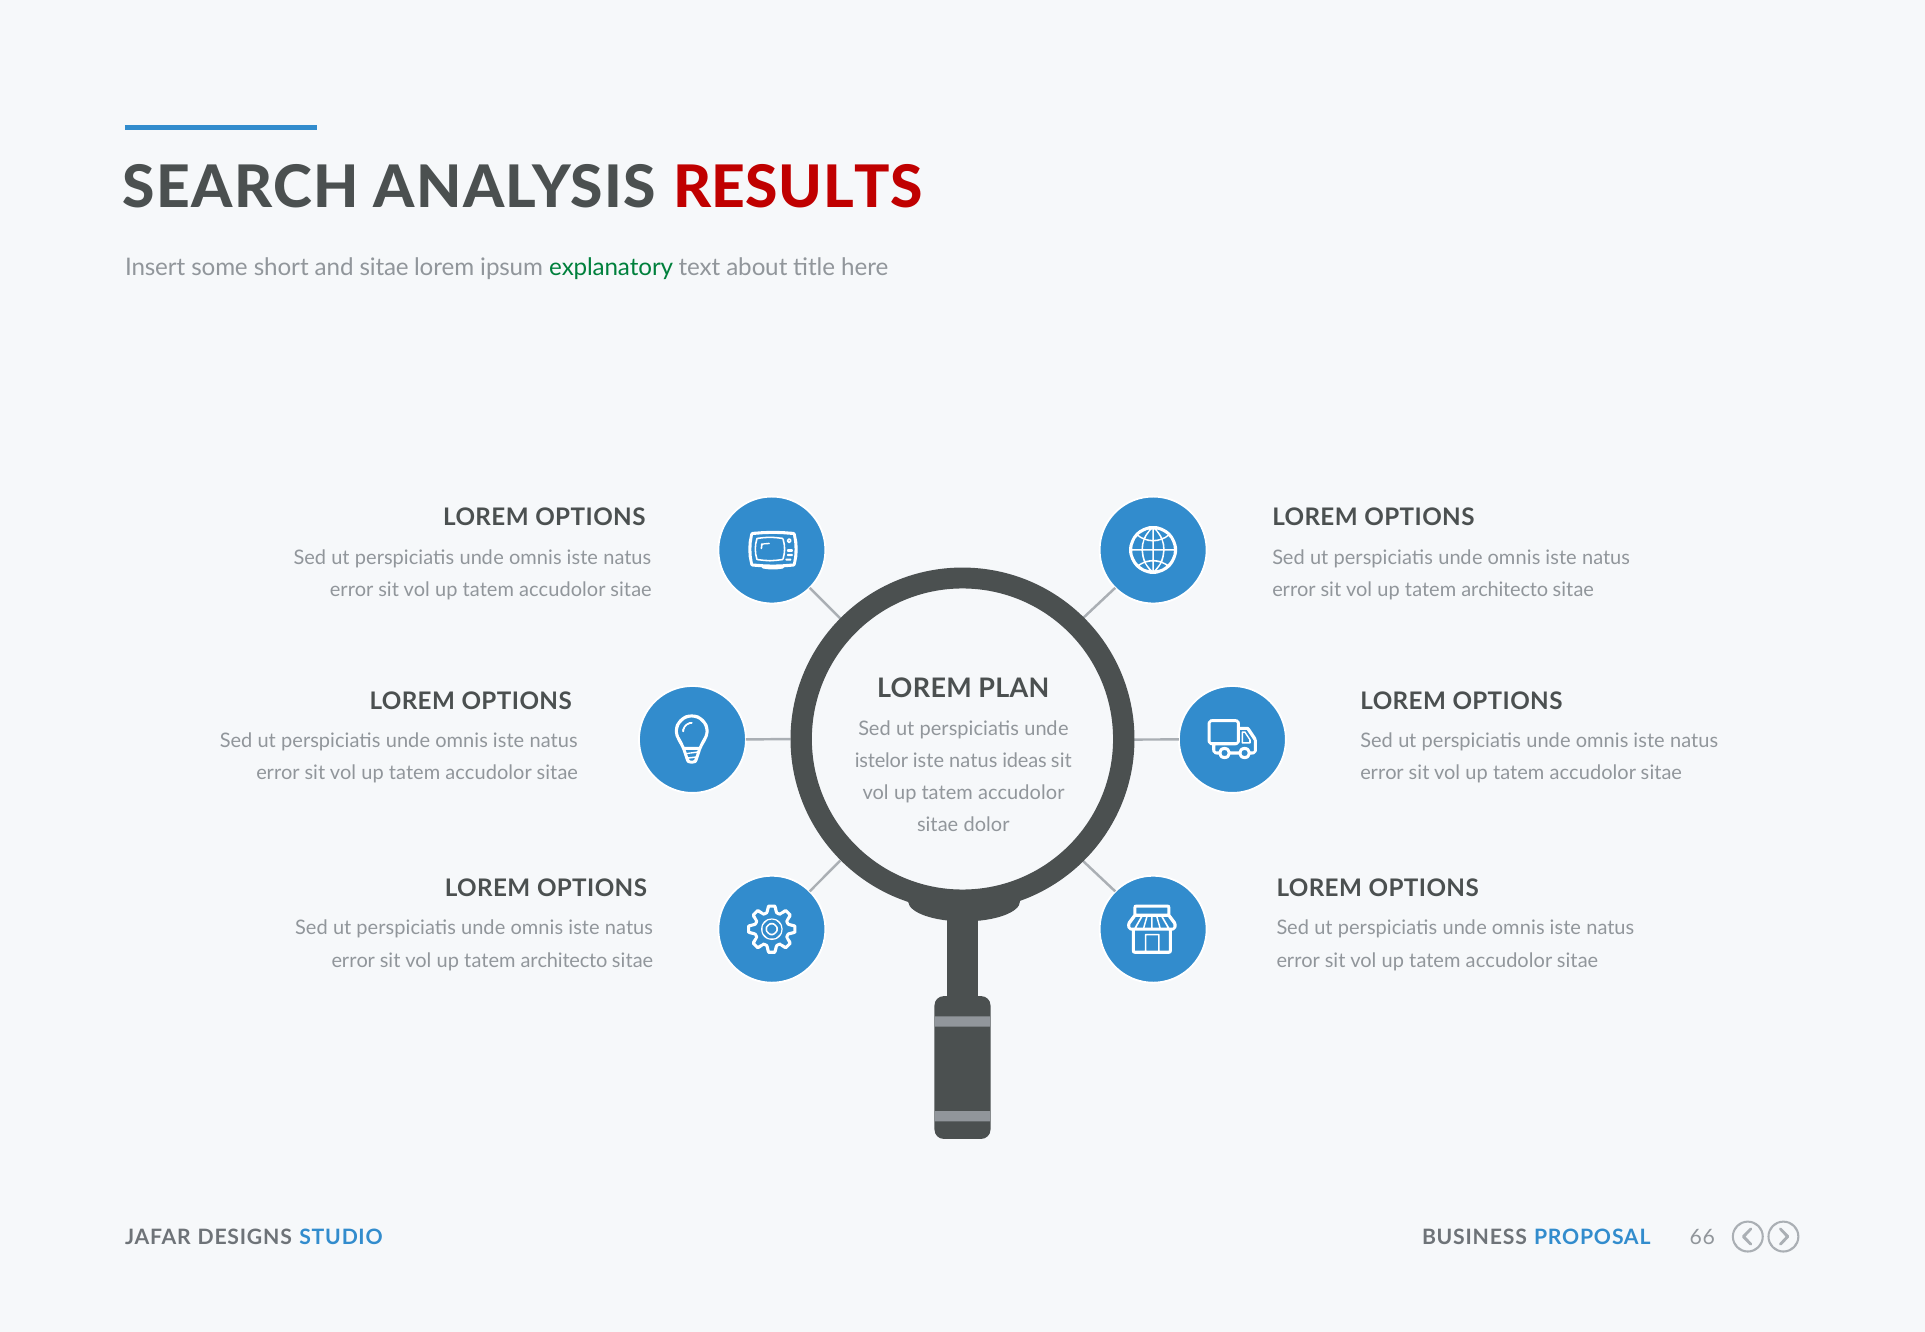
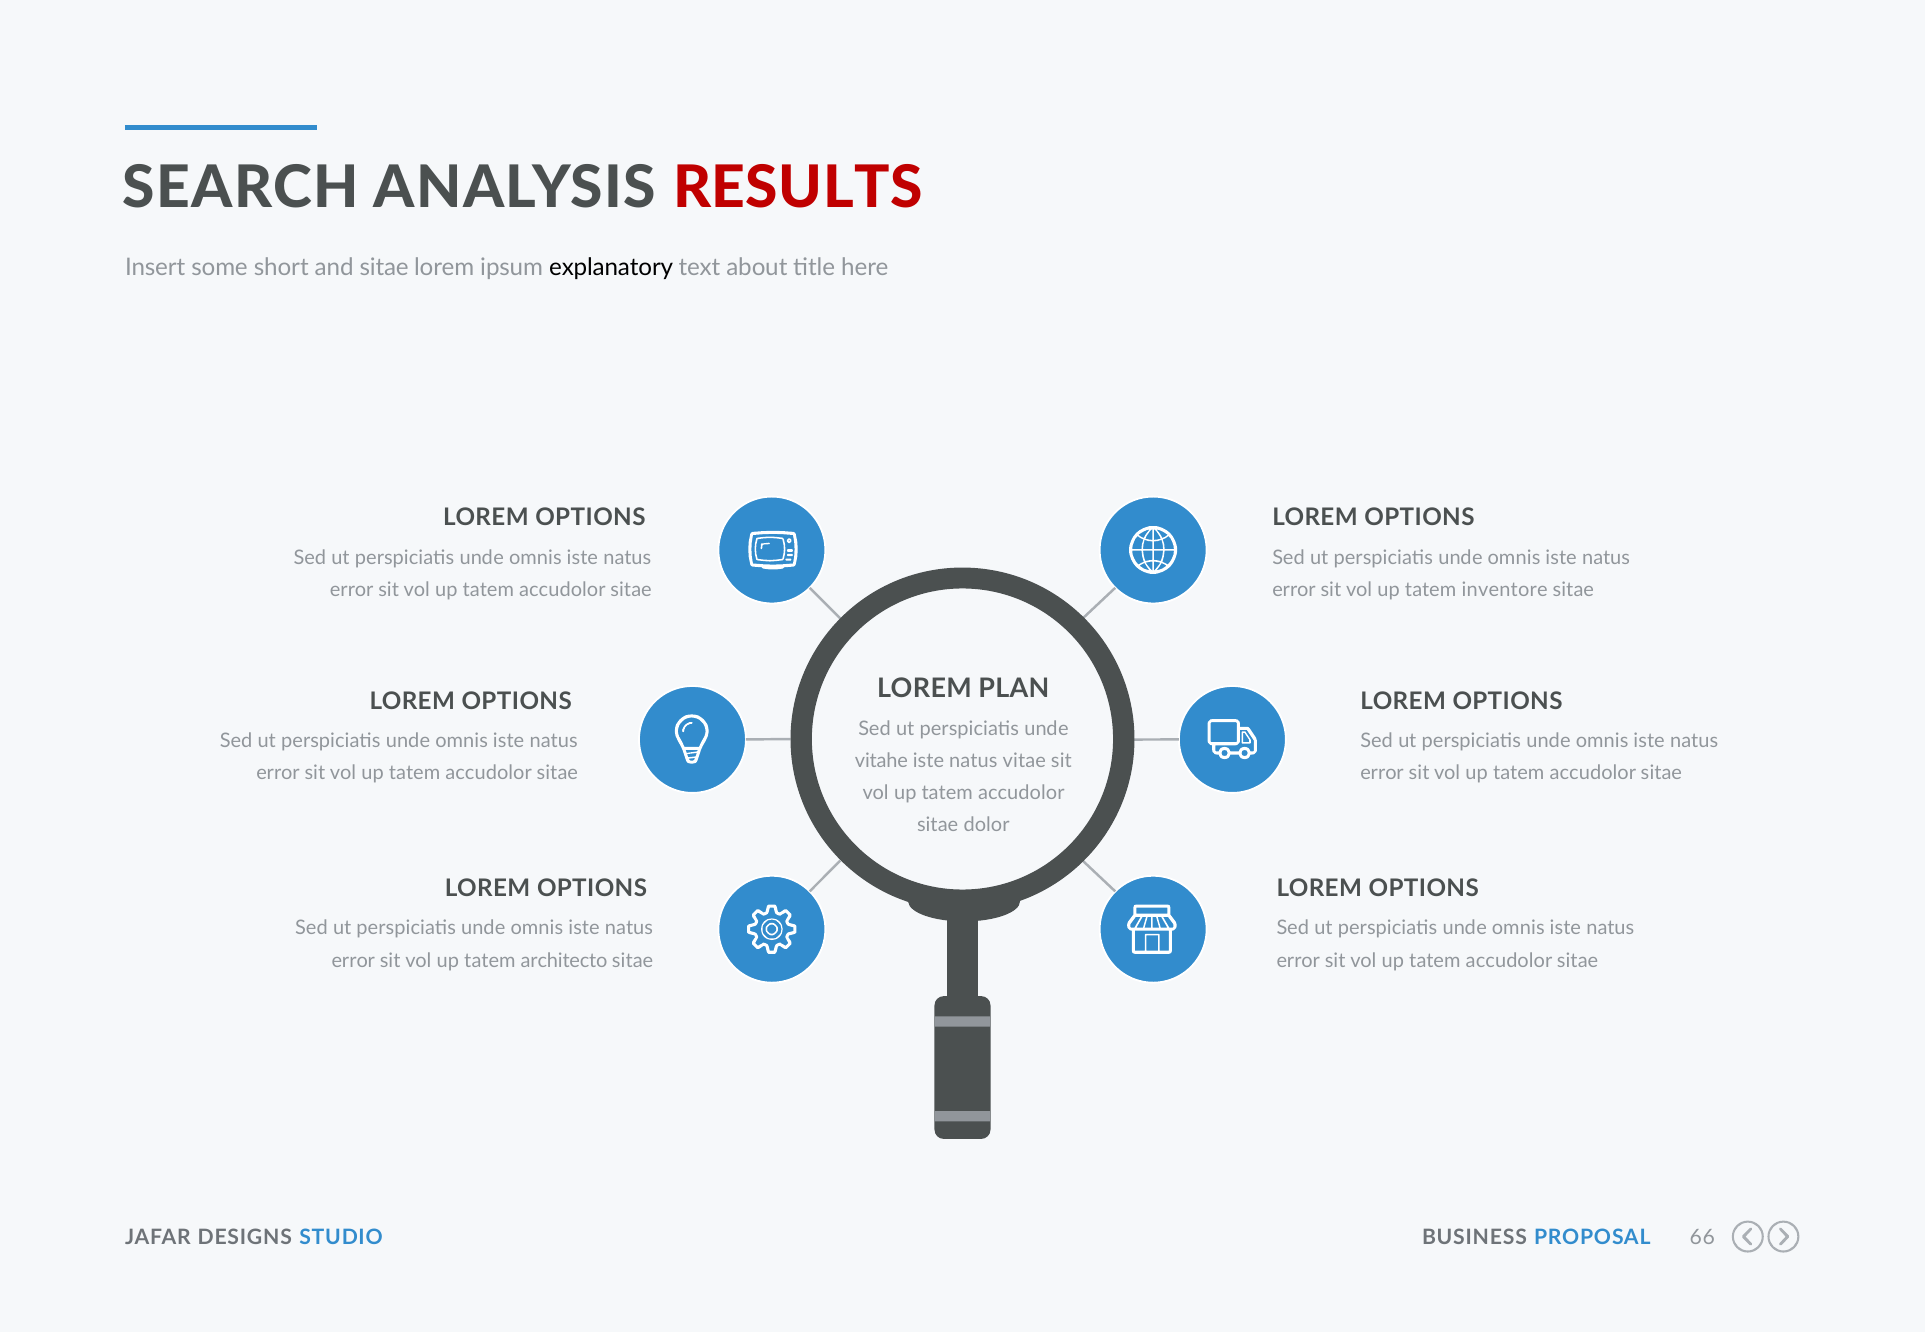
explanatory colour: green -> black
architecto at (1505, 590): architecto -> inventore
istelor: istelor -> vitahe
ideas: ideas -> vitae
